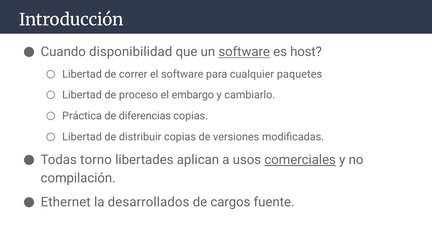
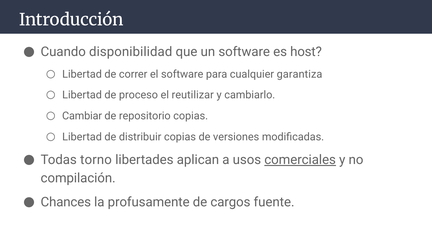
software at (244, 52) underline: present -> none
paquetes: paquetes -> garantiza
embargo: embargo -> reutilizar
Práctica: Práctica -> Cambiar
diferencias: diferencias -> repositorio
Ethernet: Ethernet -> Chances
desarrollados: desarrollados -> profusamente
